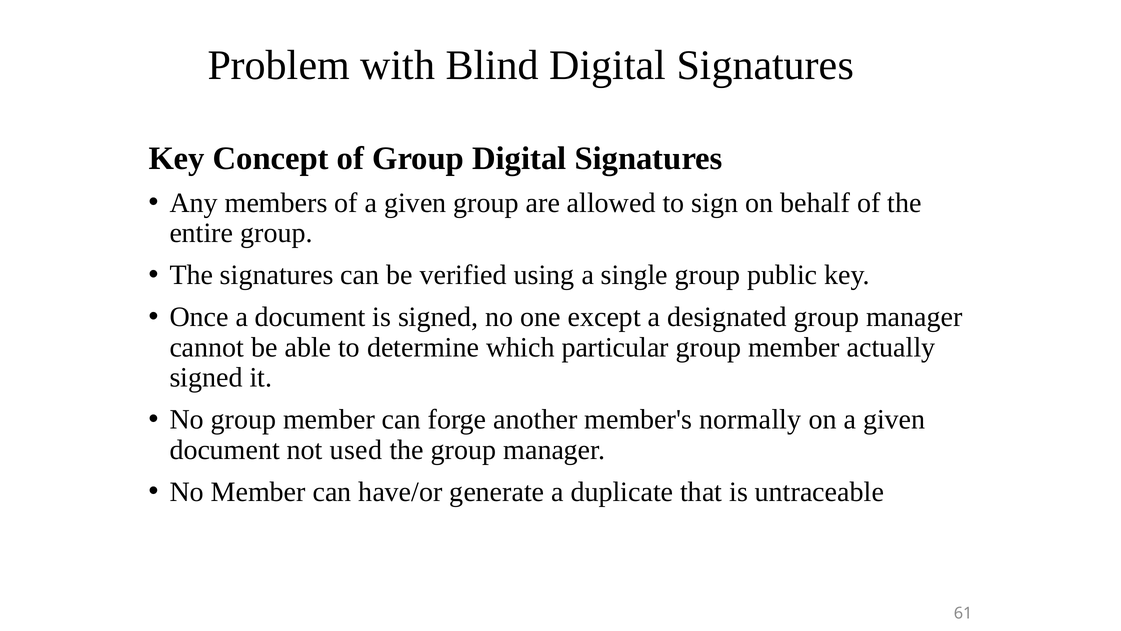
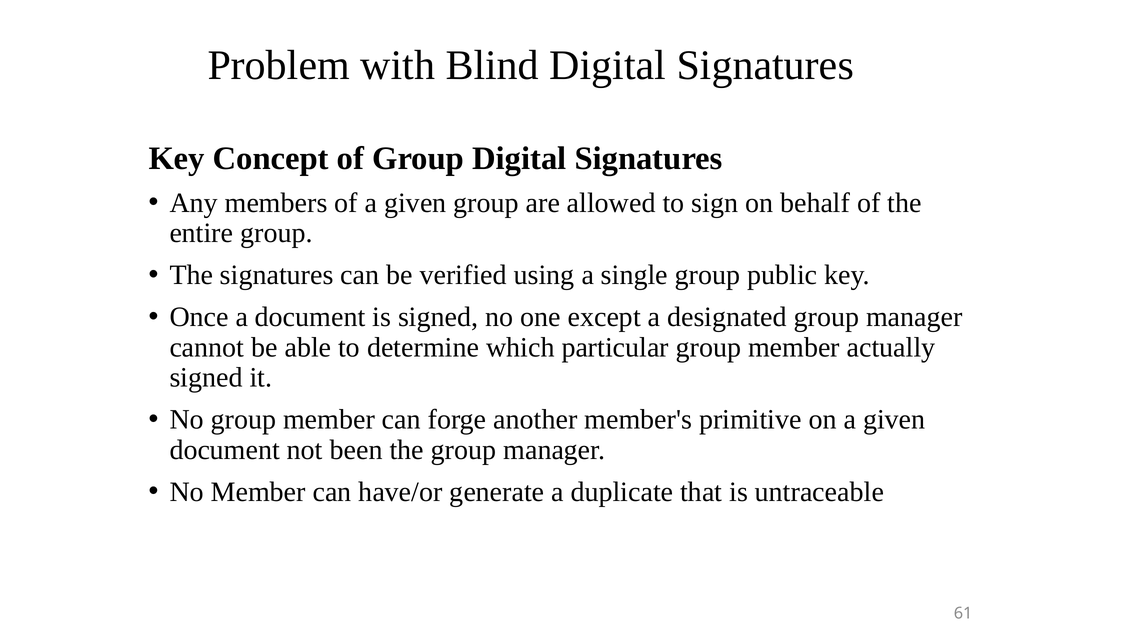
normally: normally -> primitive
used: used -> been
